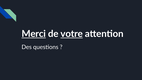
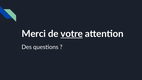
Merci underline: present -> none
